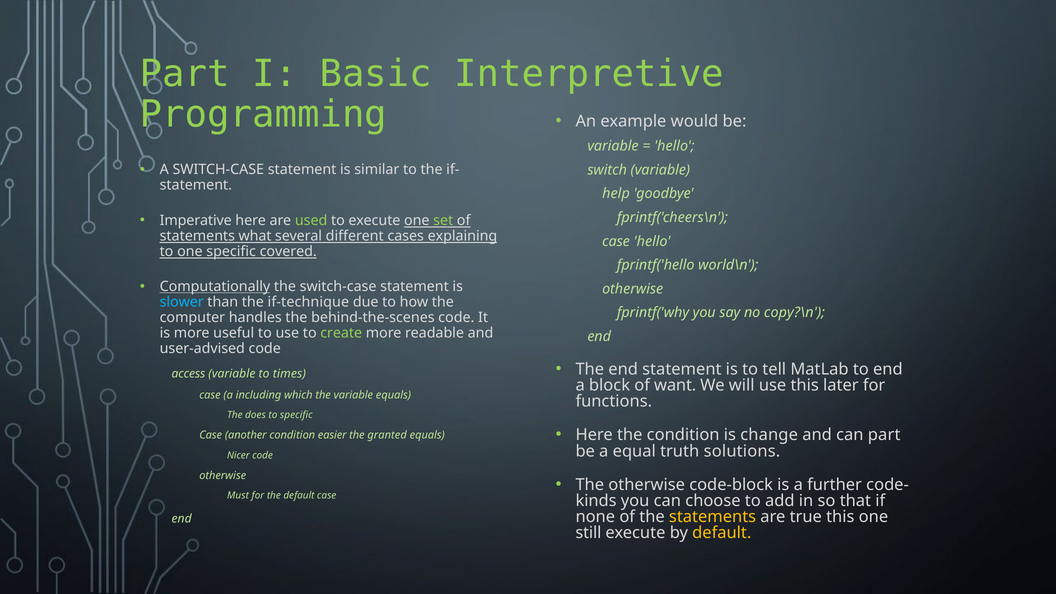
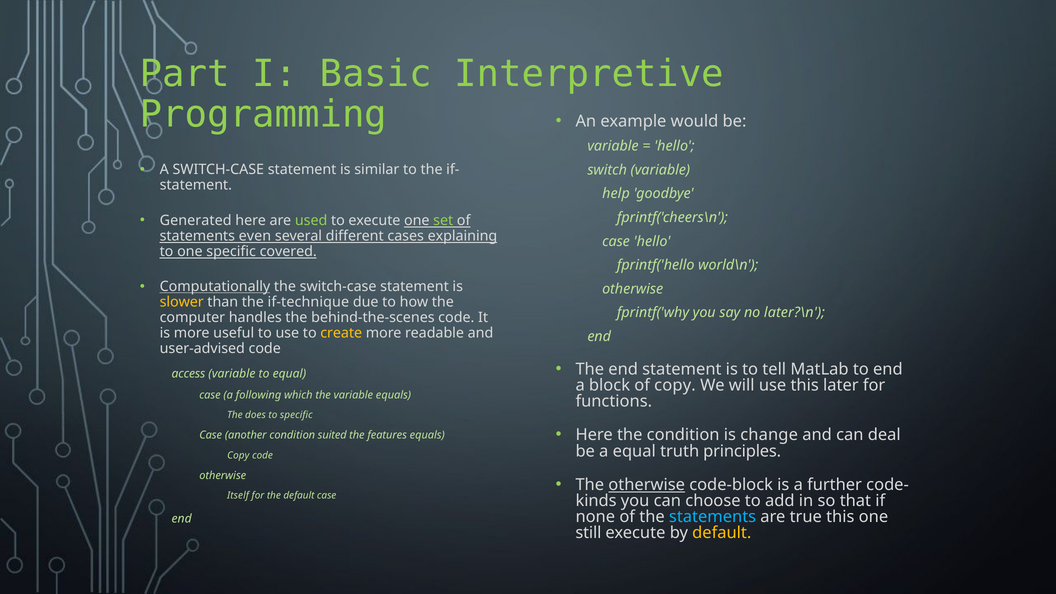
Imperative: Imperative -> Generated
what: what -> even
slower colour: light blue -> yellow
copy?\n: copy?\n -> later?\n
create colour: light green -> yellow
to times: times -> equal
of want: want -> copy
including: including -> following
can part: part -> deal
easier: easier -> suited
granted: granted -> features
solutions: solutions -> principles
Nicer at (238, 455): Nicer -> Copy
otherwise at (647, 485) underline: none -> present
Must: Must -> Itself
statements at (713, 517) colour: yellow -> light blue
